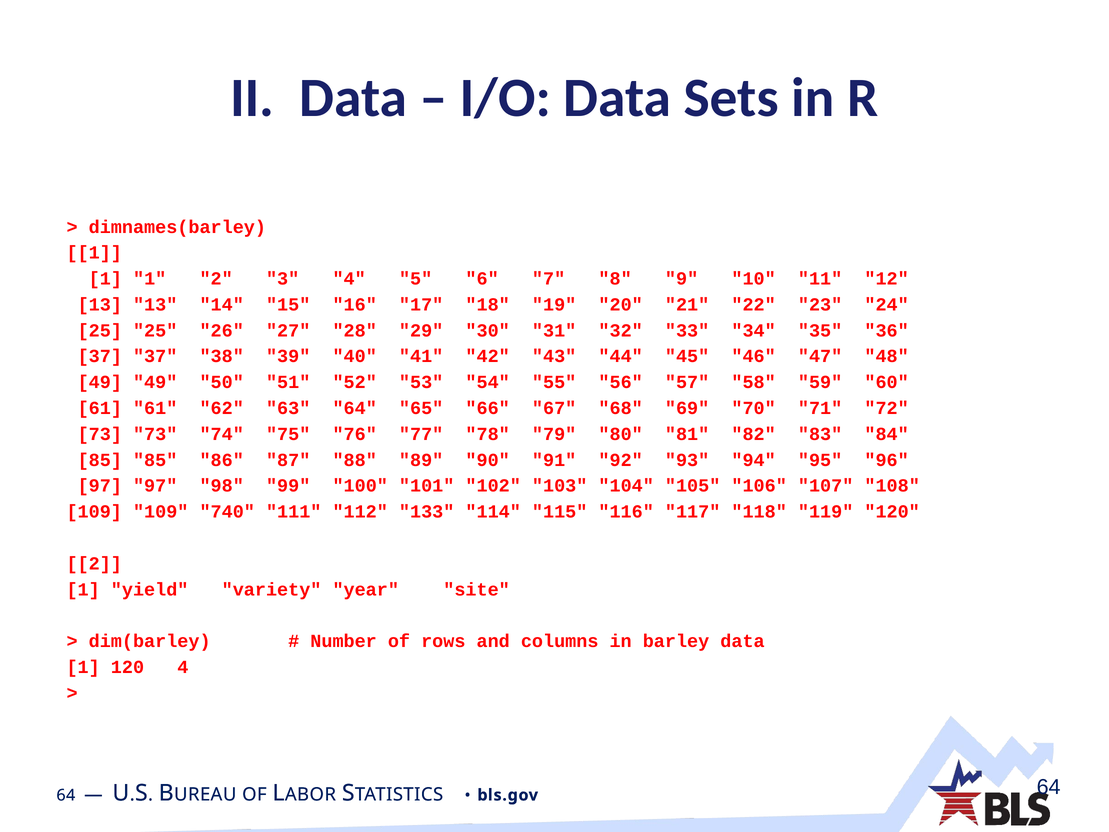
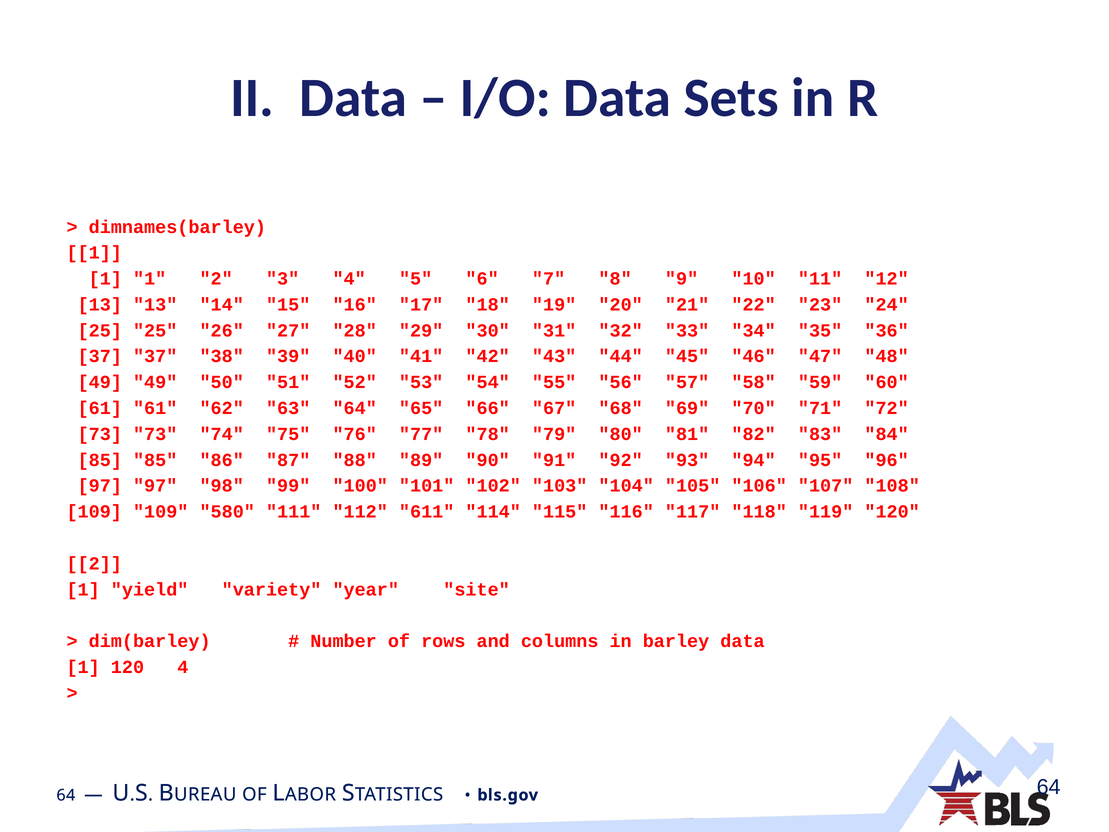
740: 740 -> 580
133: 133 -> 611
